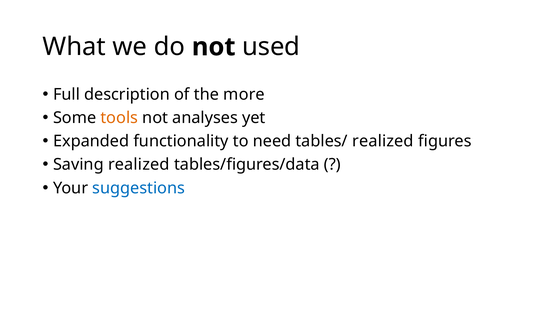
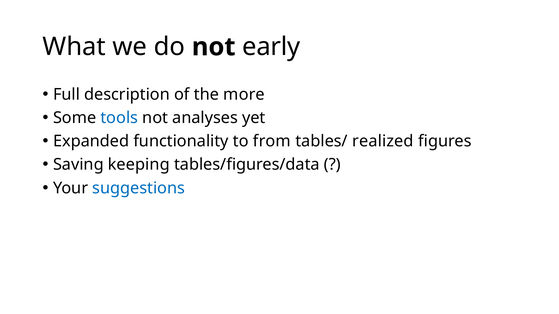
used: used -> early
tools colour: orange -> blue
need: need -> from
Saving realized: realized -> keeping
